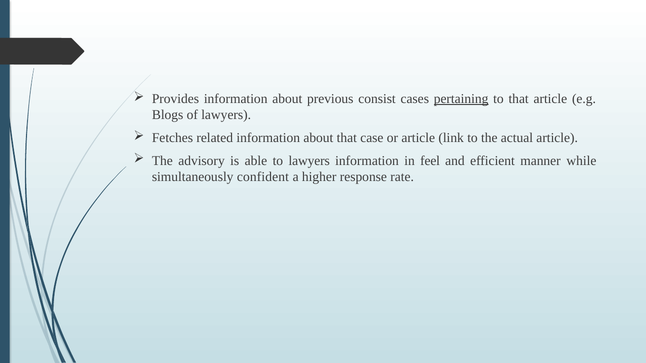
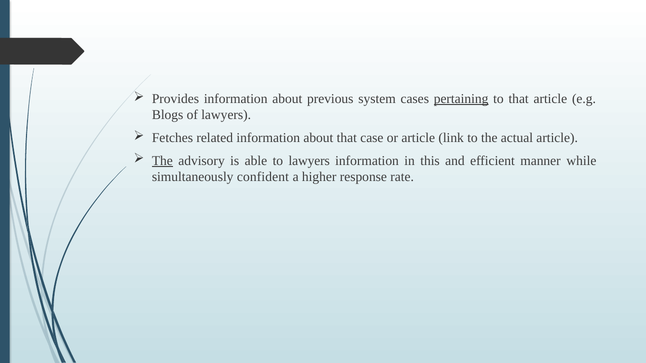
consist: consist -> system
The at (162, 161) underline: none -> present
feel: feel -> this
